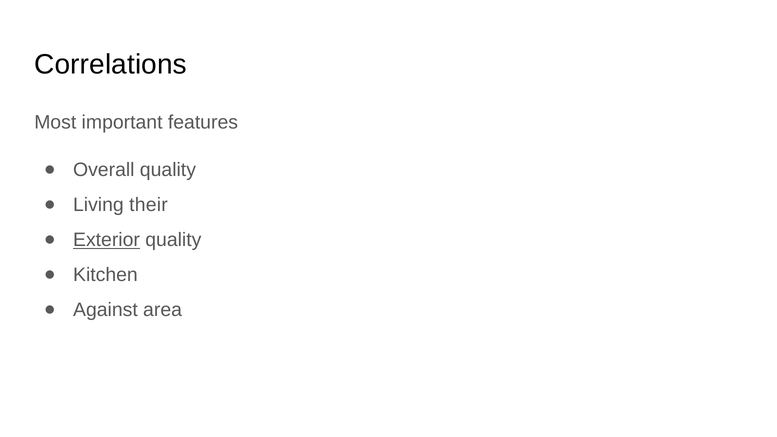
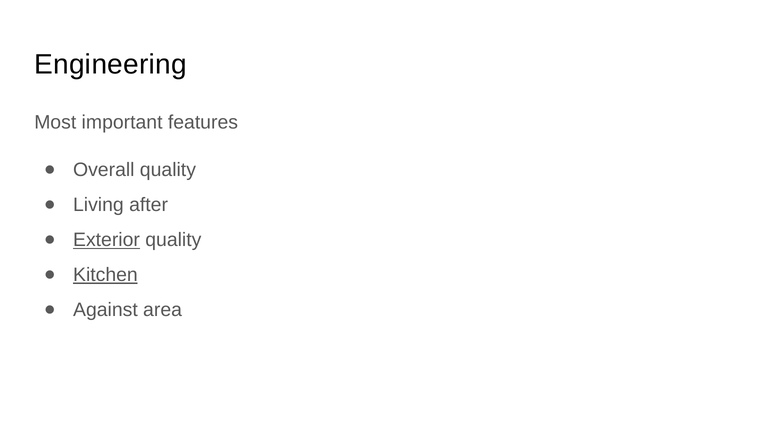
Correlations: Correlations -> Engineering
their: their -> after
Kitchen underline: none -> present
